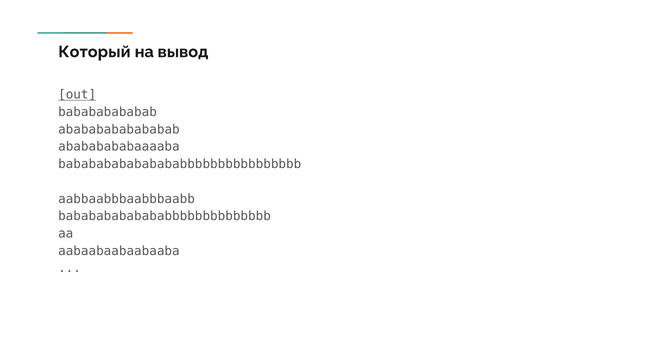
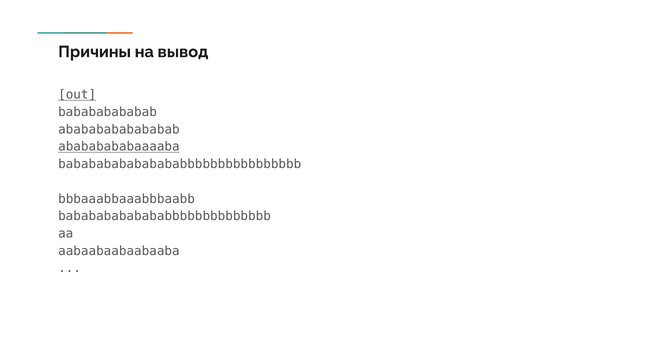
Который: Который -> Причины
abababababaaaaba underline: none -> present
aabbaabbbaabbbaabb: aabbaabbbaabbbaabb -> bbbaaabbaaabbbaabb
